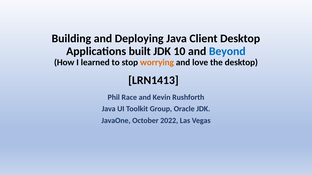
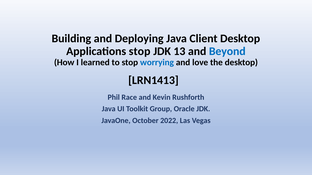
Applications built: built -> stop
10: 10 -> 13
worrying colour: orange -> blue
